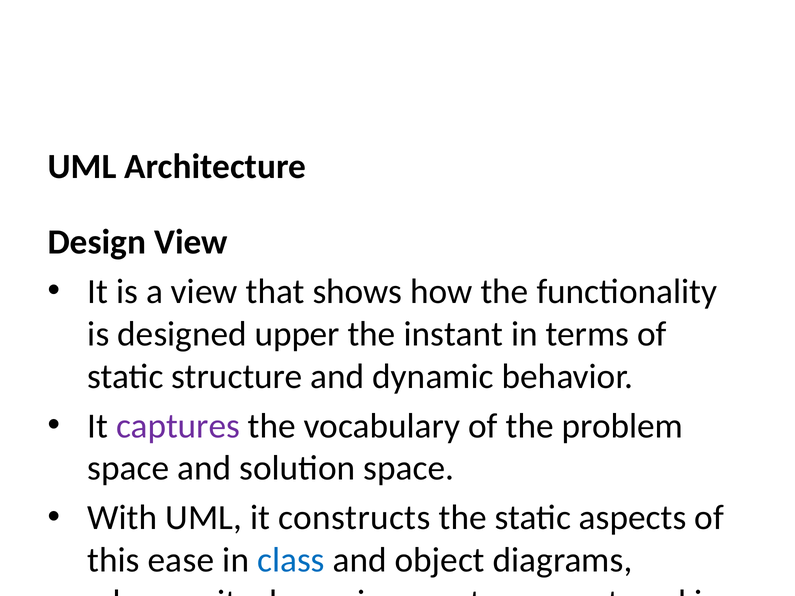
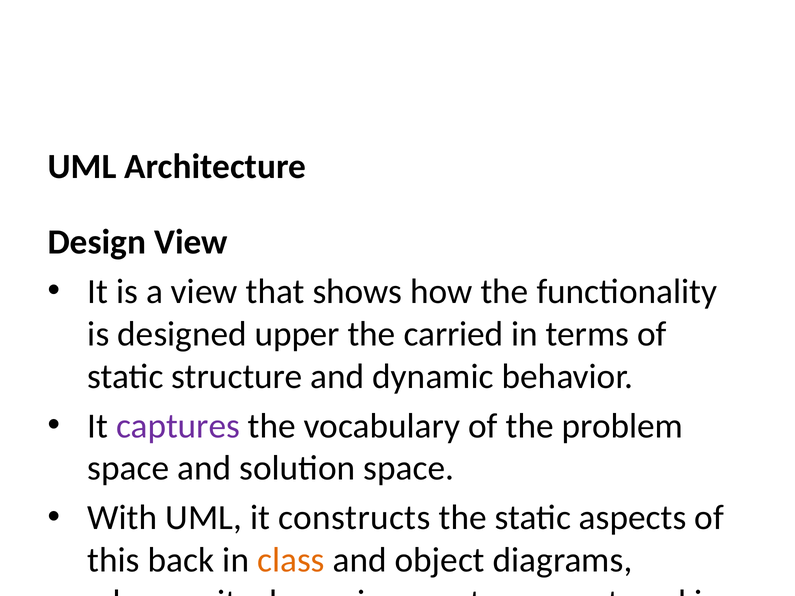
instant: instant -> carried
ease: ease -> back
class colour: blue -> orange
